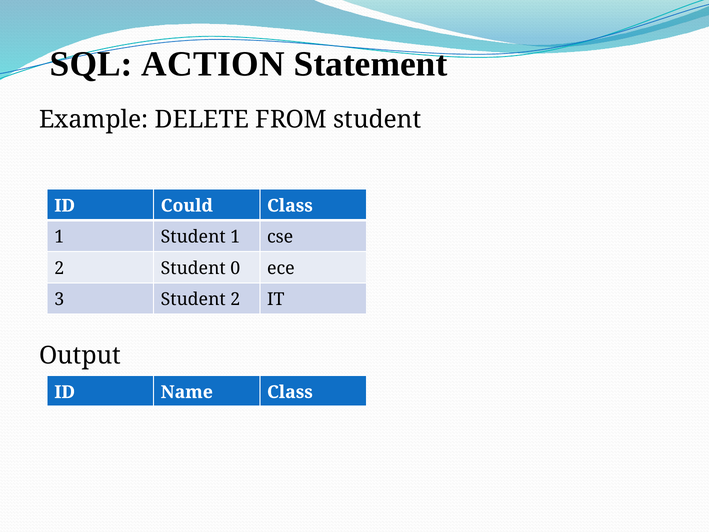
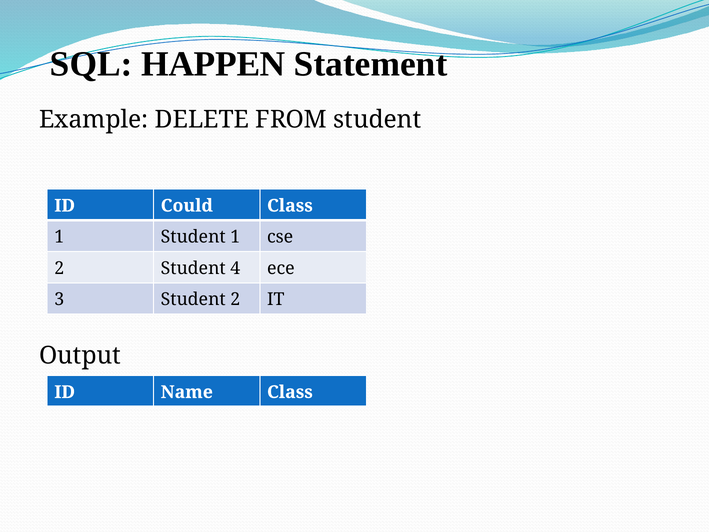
ACTION: ACTION -> HAPPEN
0: 0 -> 4
